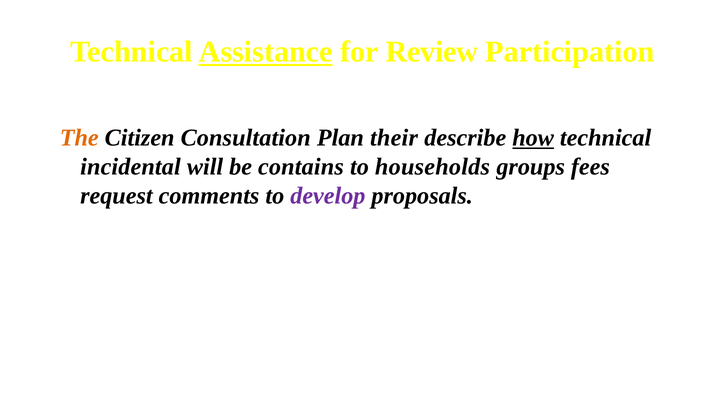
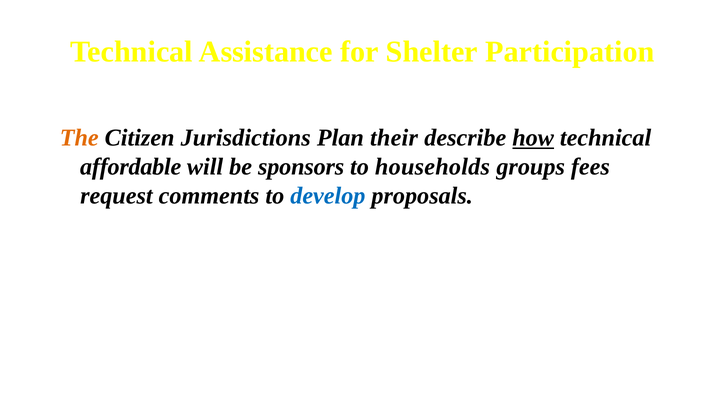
Assistance underline: present -> none
Review: Review -> Shelter
Consultation: Consultation -> Jurisdictions
incidental: incidental -> affordable
contains: contains -> sponsors
develop colour: purple -> blue
